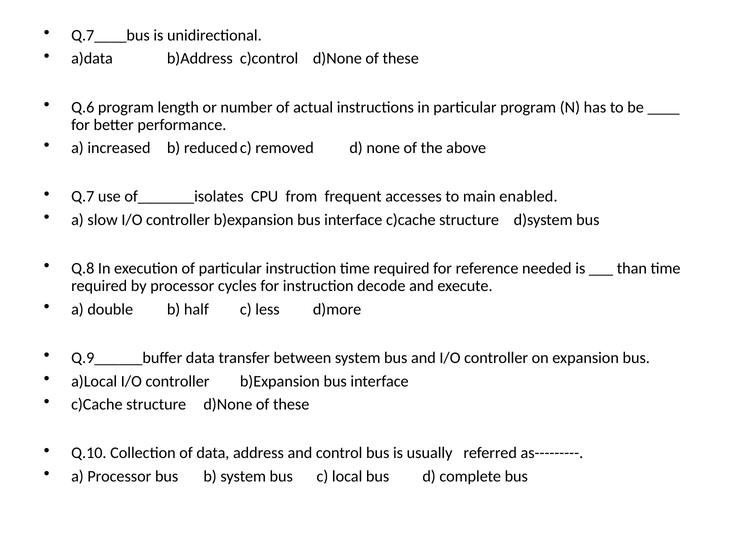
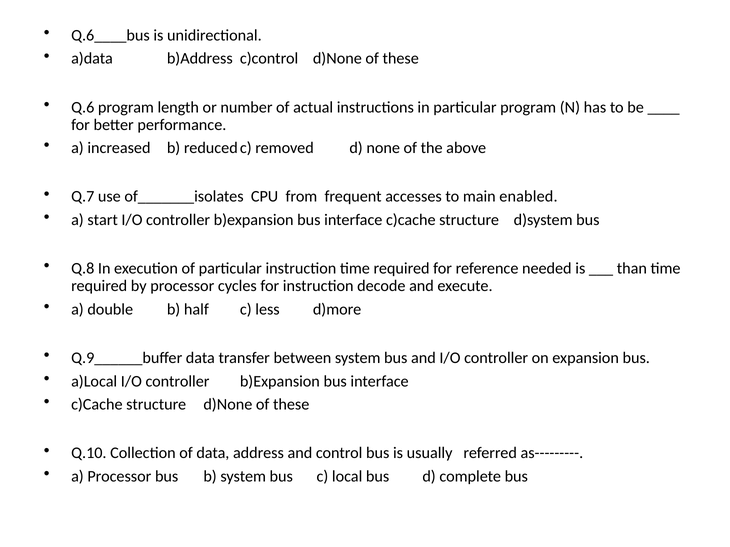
Q.7____bus: Q.7____bus -> Q.6____bus
slow: slow -> start
